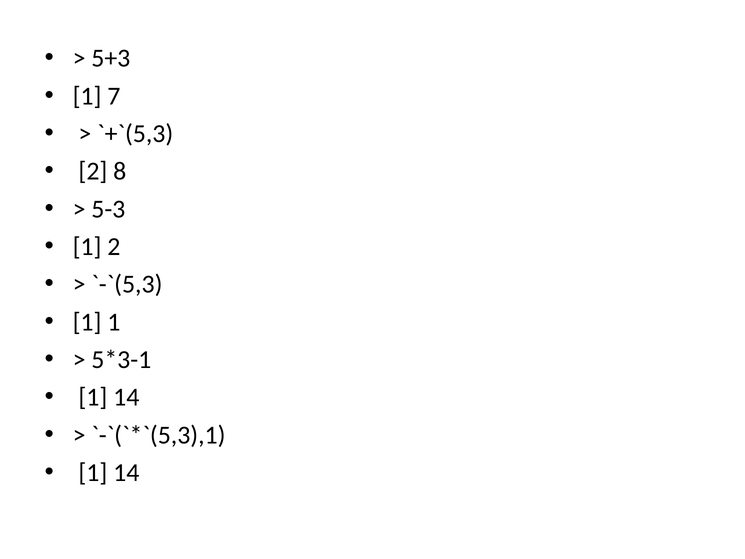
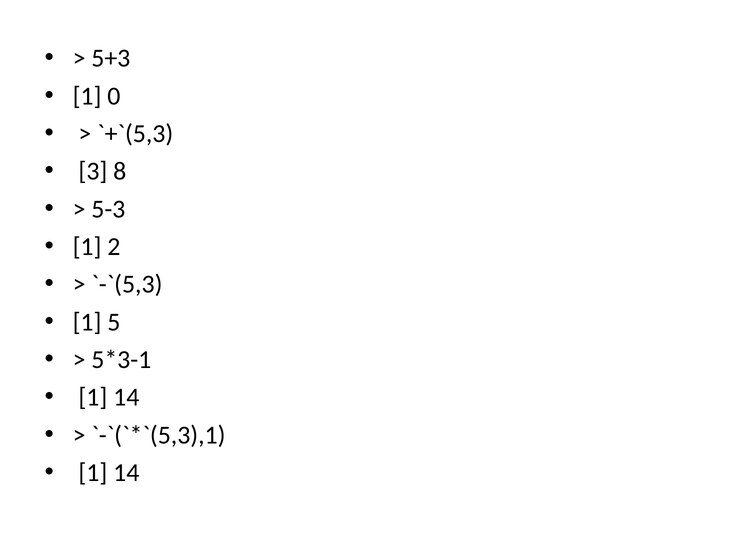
7: 7 -> 0
2 at (93, 171): 2 -> 3
1 1: 1 -> 5
